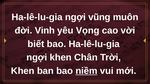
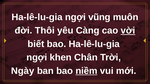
Vinh: Vinh -> Thôi
Vọng: Vọng -> Càng
vời underline: none -> present
Khen at (23, 71): Khen -> Ngày
